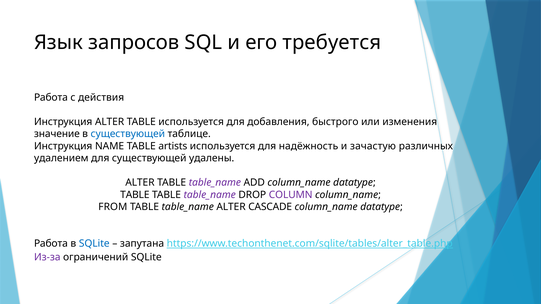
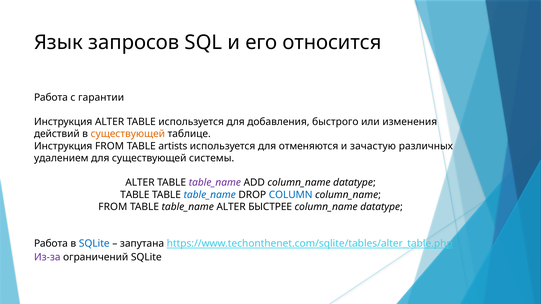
требуется: требуется -> относится
действия: действия -> гарантии
значение: значение -> действий
существующей at (128, 134) colour: blue -> orange
Инструкция NAME: NAME -> FROM
надёжность: надёжность -> отменяются
удалены: удалены -> системы
table_name at (210, 195) colour: purple -> blue
COLUMN colour: purple -> blue
CASCADE: CASCADE -> БЫСТРЕЕ
